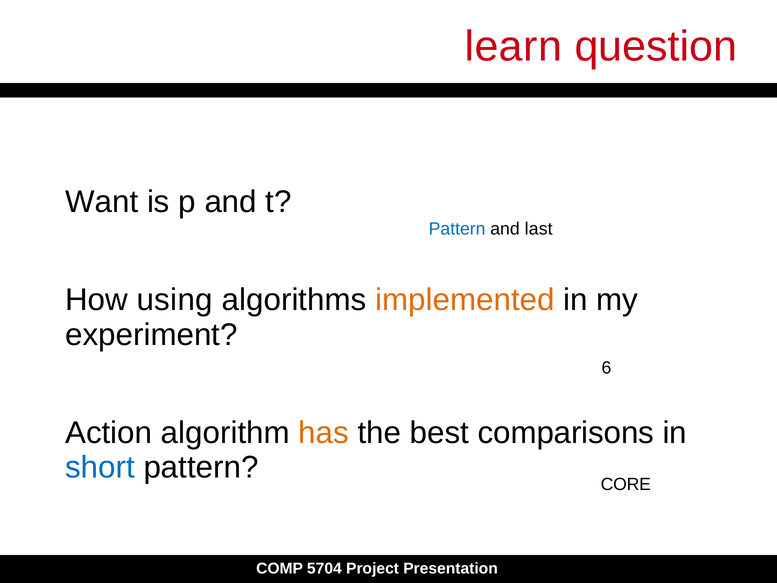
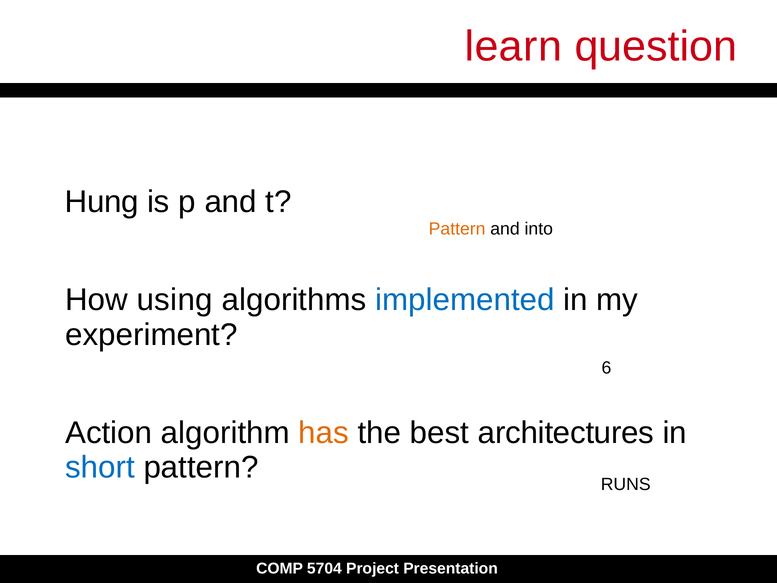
Want: Want -> Hung
Pattern at (457, 229) colour: blue -> orange
last: last -> into
implemented colour: orange -> blue
comparisons: comparisons -> architectures
CORE: CORE -> RUNS
